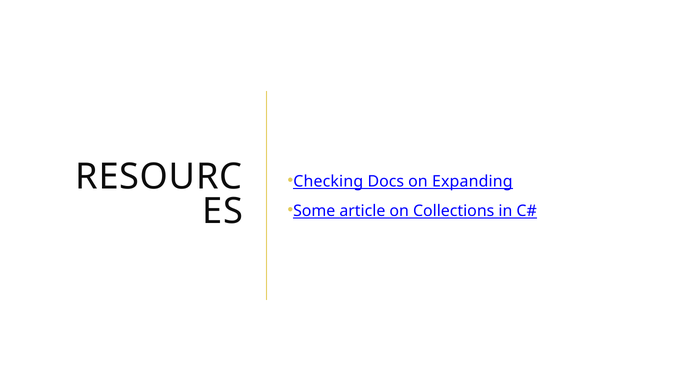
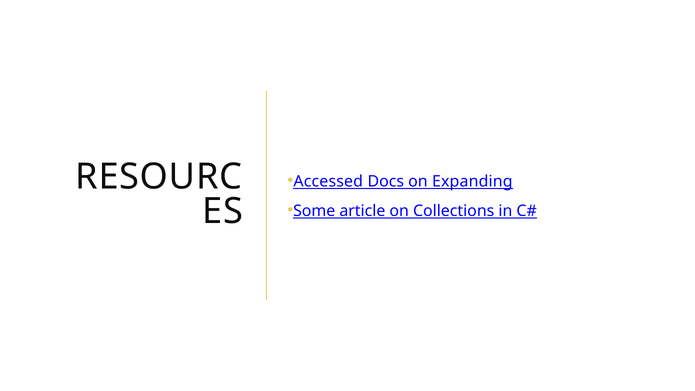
Checking: Checking -> Accessed
